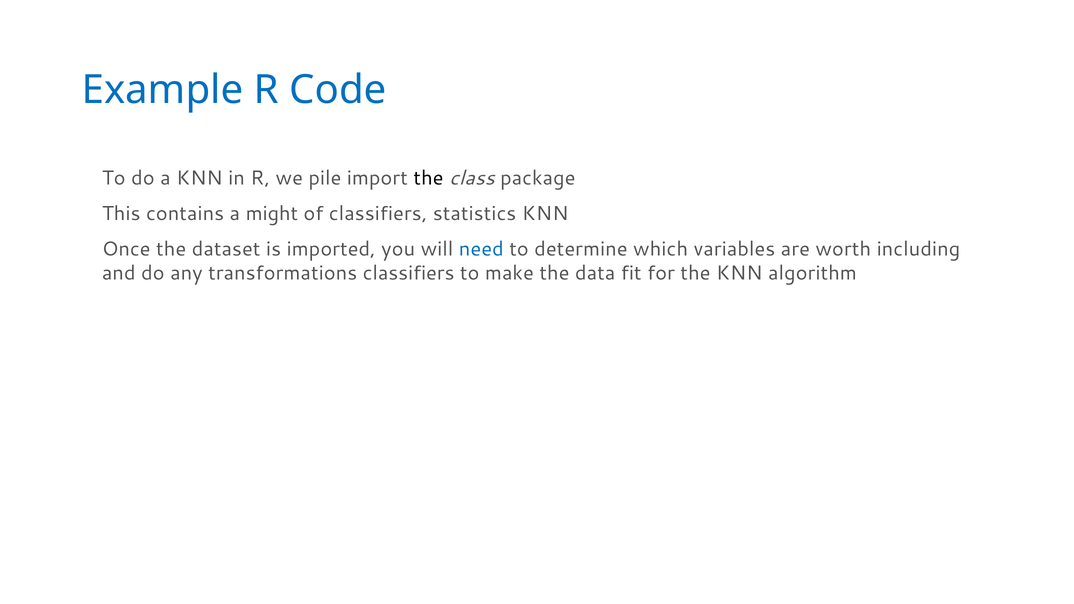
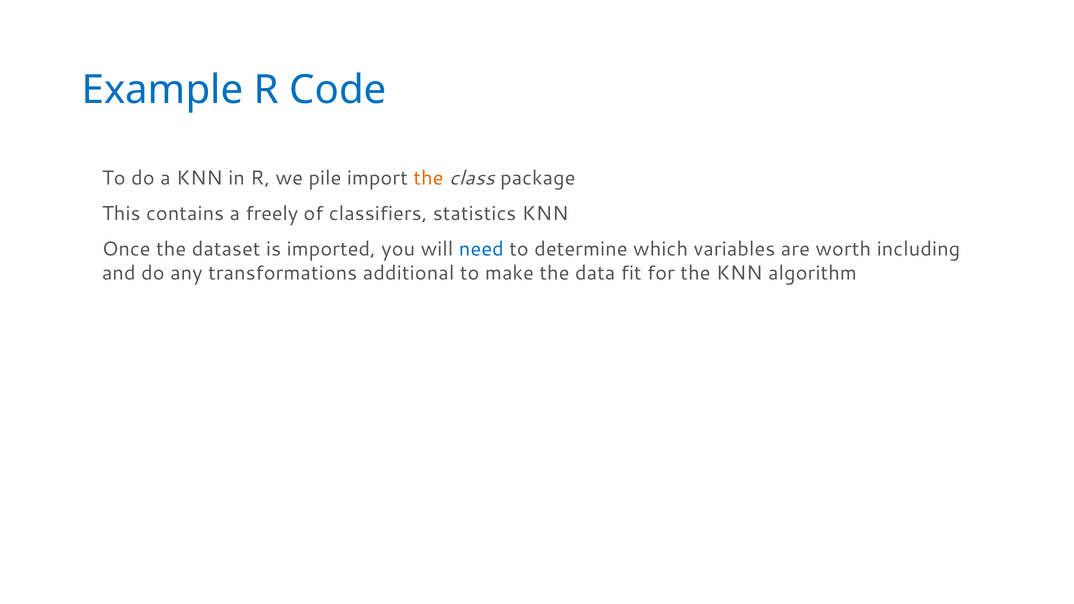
the at (428, 178) colour: black -> orange
might: might -> freely
transformations classifiers: classifiers -> additional
